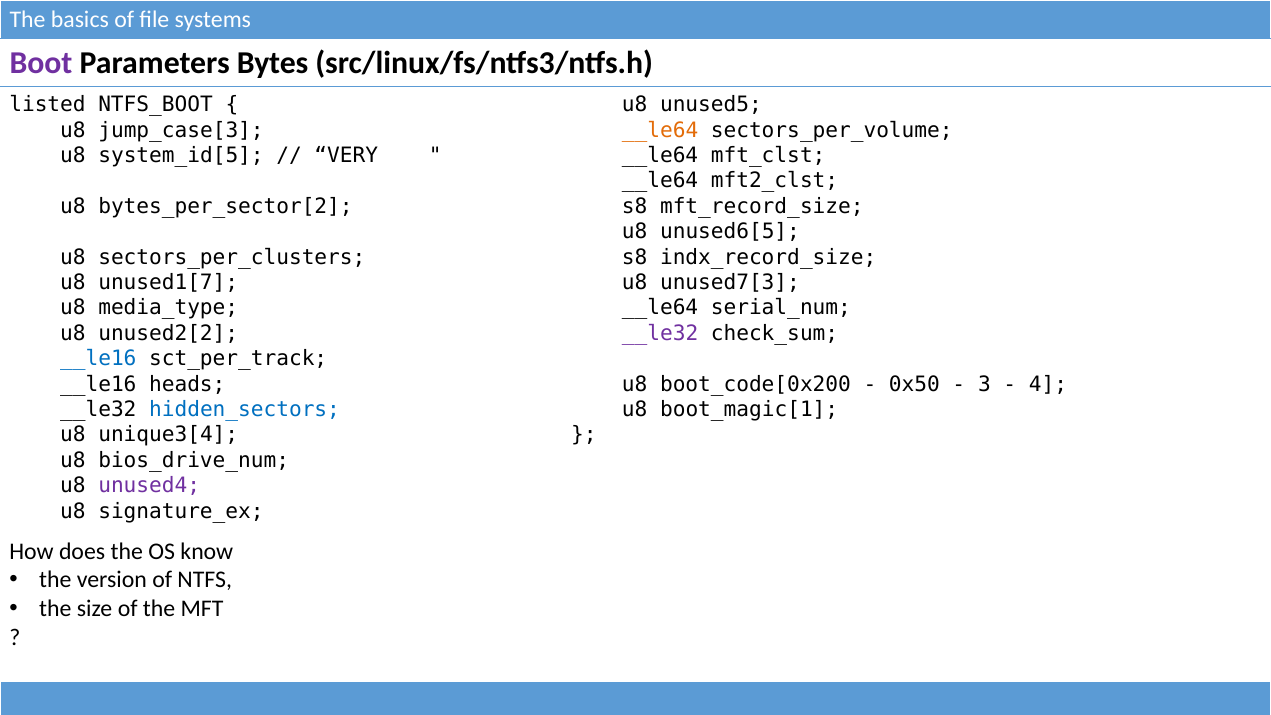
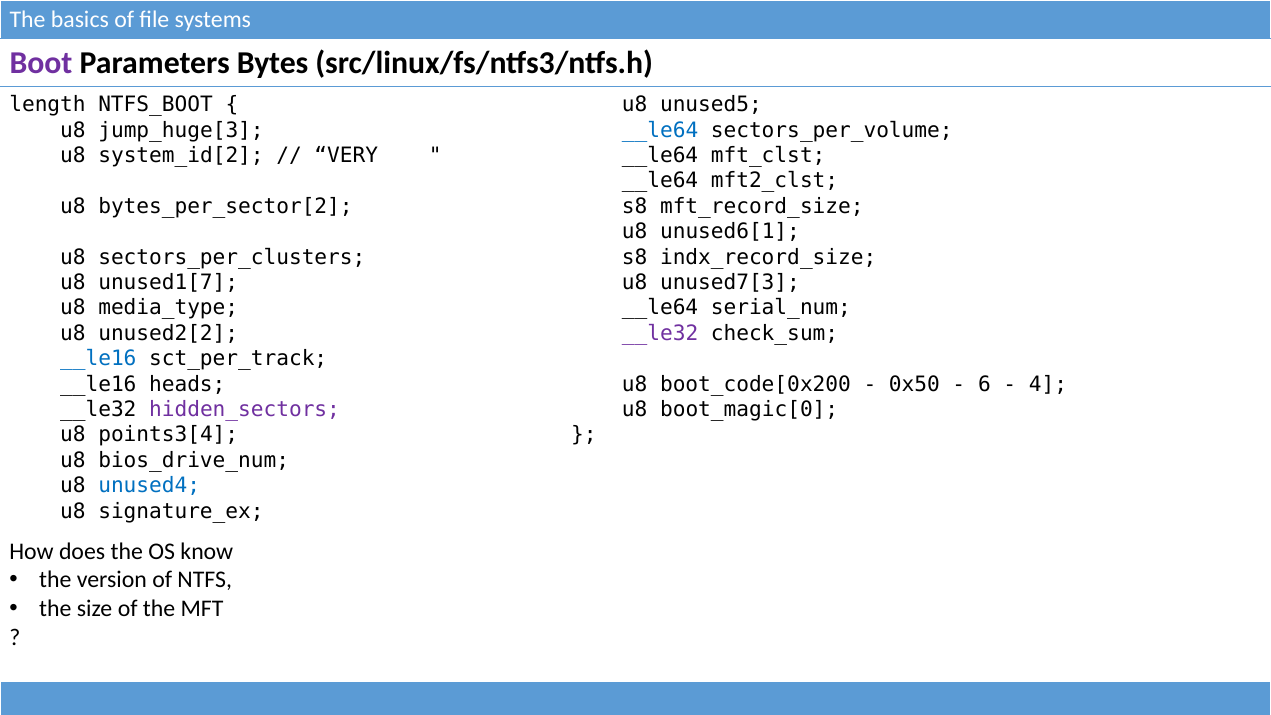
listed: listed -> length
jump_case[3: jump_case[3 -> jump_huge[3
__le64 at (660, 130) colour: orange -> blue
system_id[5: system_id[5 -> system_id[2
unused6[5: unused6[5 -> unused6[1
3: 3 -> 6
hidden_sectors colour: blue -> purple
boot_magic[1: boot_magic[1 -> boot_magic[0
unique3[4: unique3[4 -> points3[4
unused4 colour: purple -> blue
